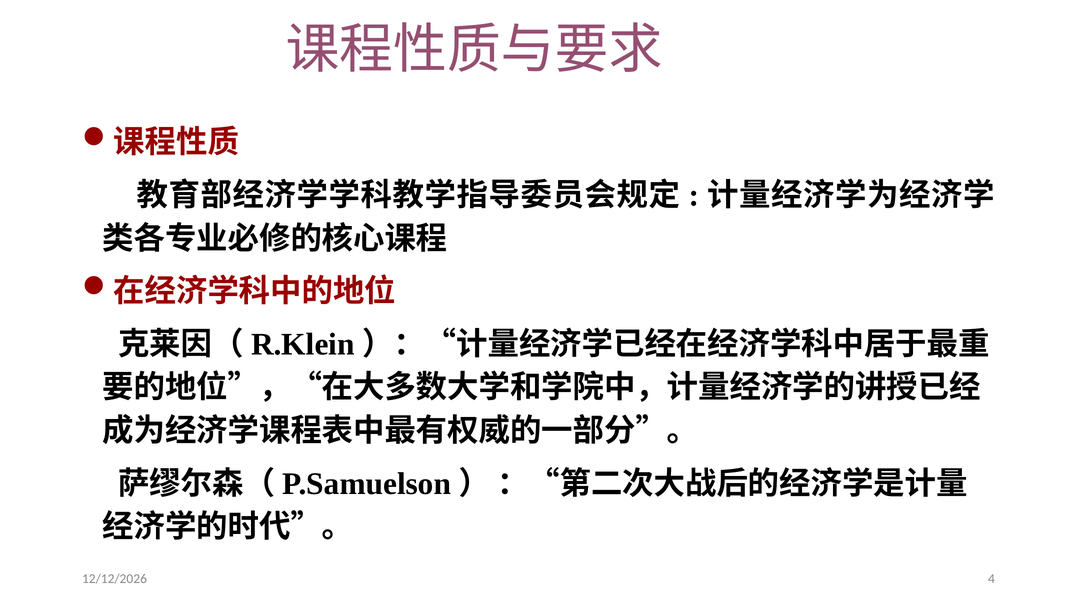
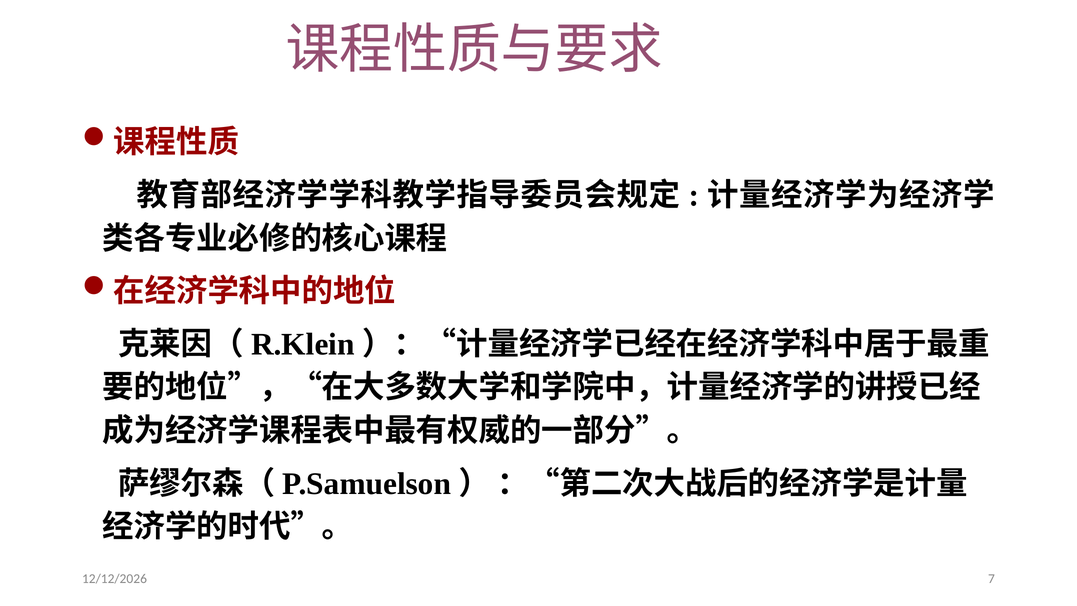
4: 4 -> 7
